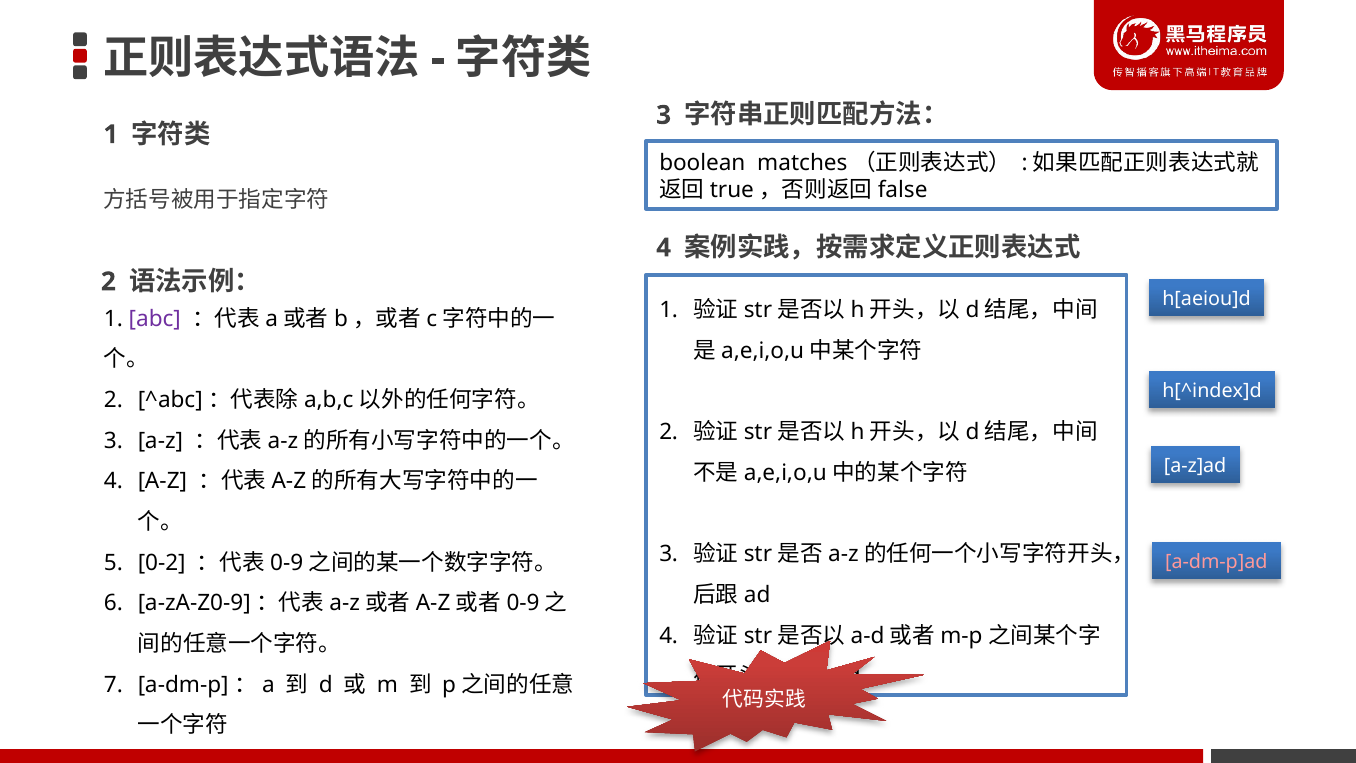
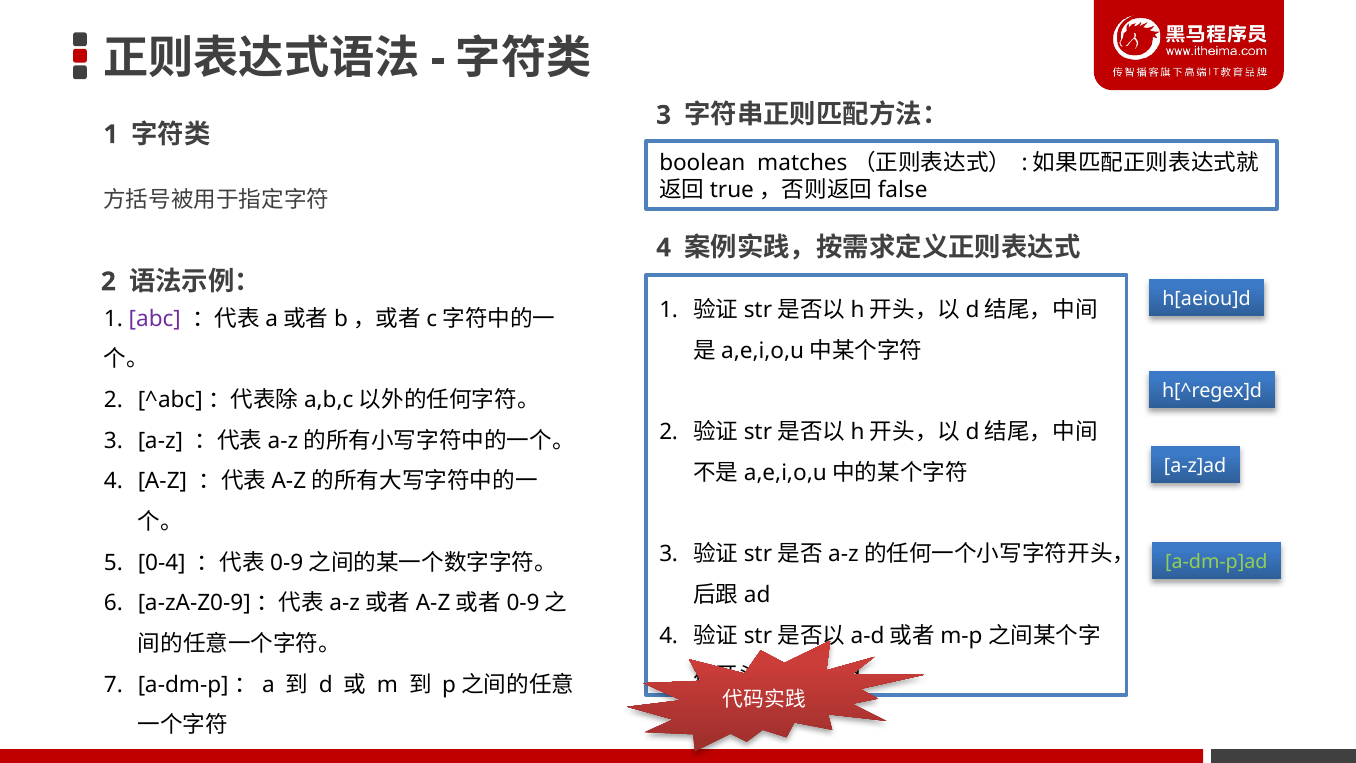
h[^index]d at (1212, 391): h[^index]d -> h[^regex]d
a-dm-p]ad at (1216, 561) colour: pink -> light green
0-2: 0-2 -> 0-4
